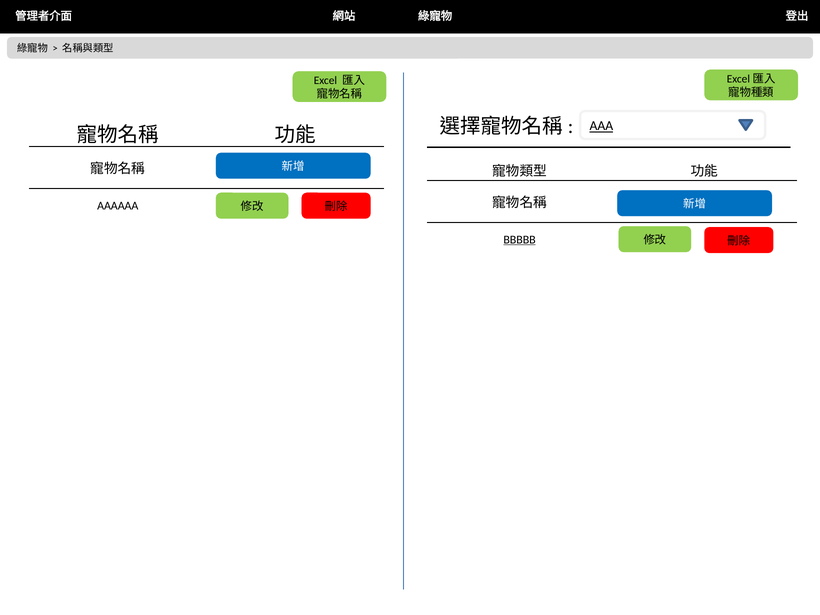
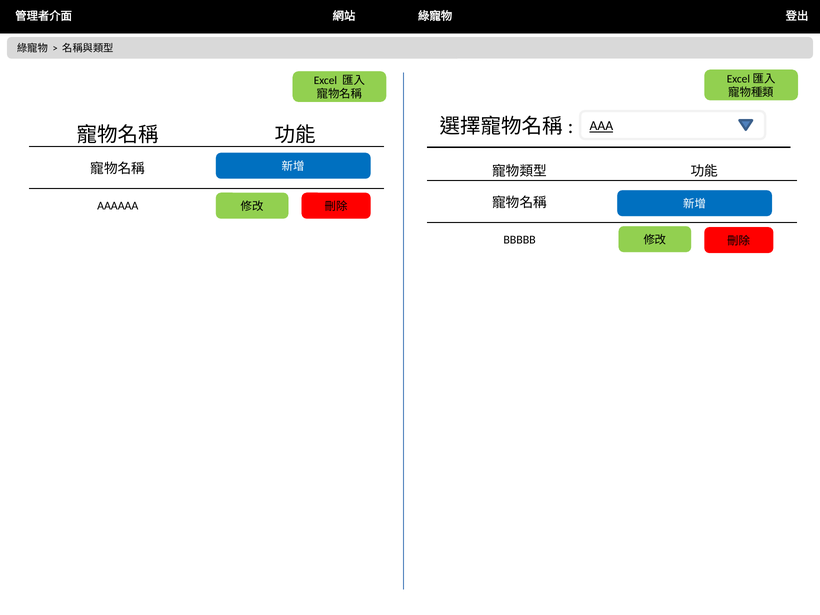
BBBBB underline: present -> none
